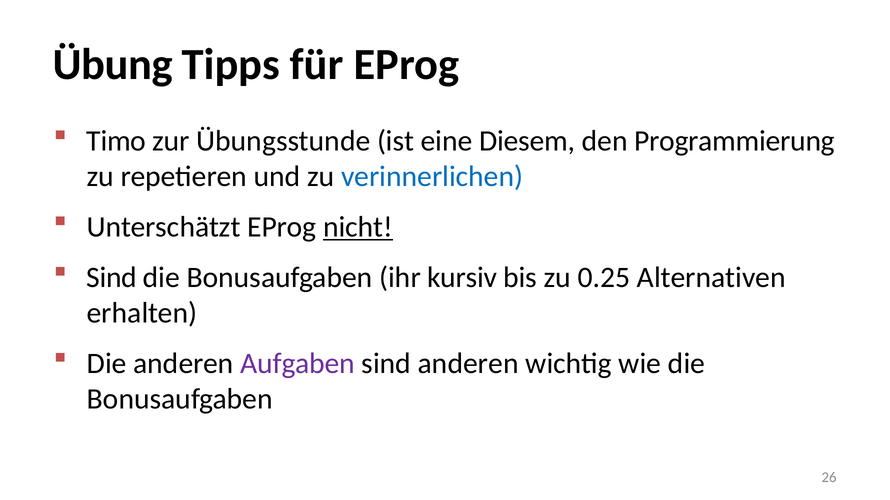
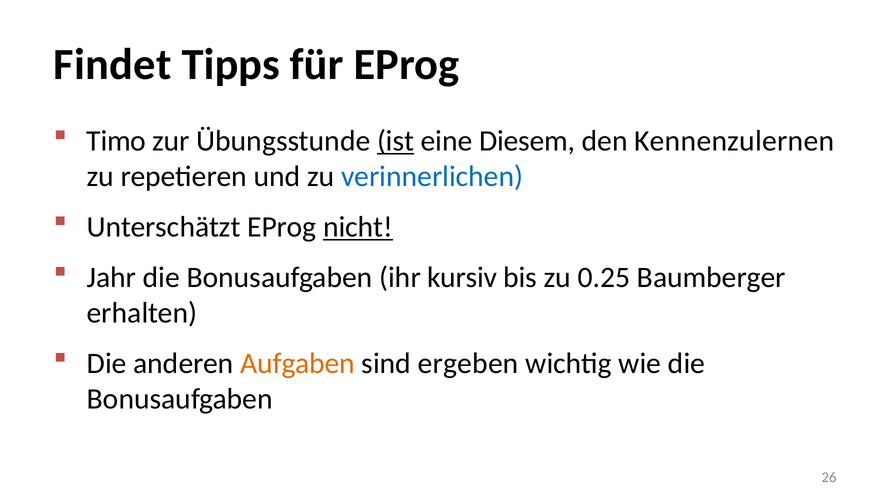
Übung: Übung -> Findet
ist underline: none -> present
Programmierung: Programmierung -> Kennenzulernen
Sind at (112, 278): Sind -> Jahr
Alternativen: Alternativen -> Baumberger
Aufgaben colour: purple -> orange
sind anderen: anderen -> ergeben
